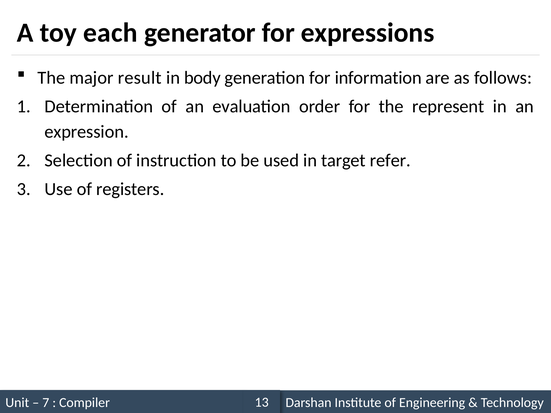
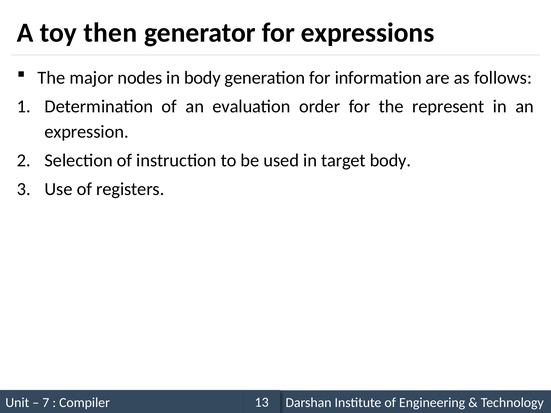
each: each -> then
result: result -> nodes
target refer: refer -> body
